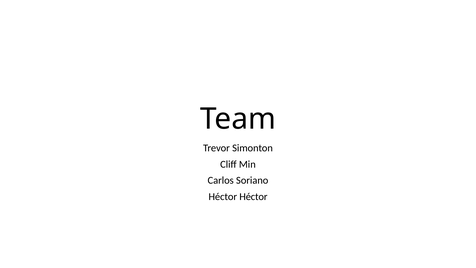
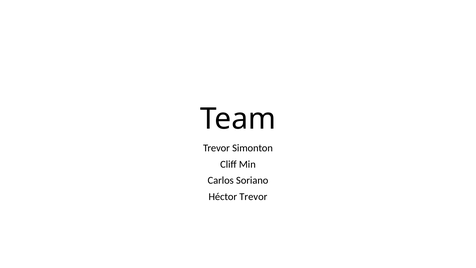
Héctor Héctor: Héctor -> Trevor
